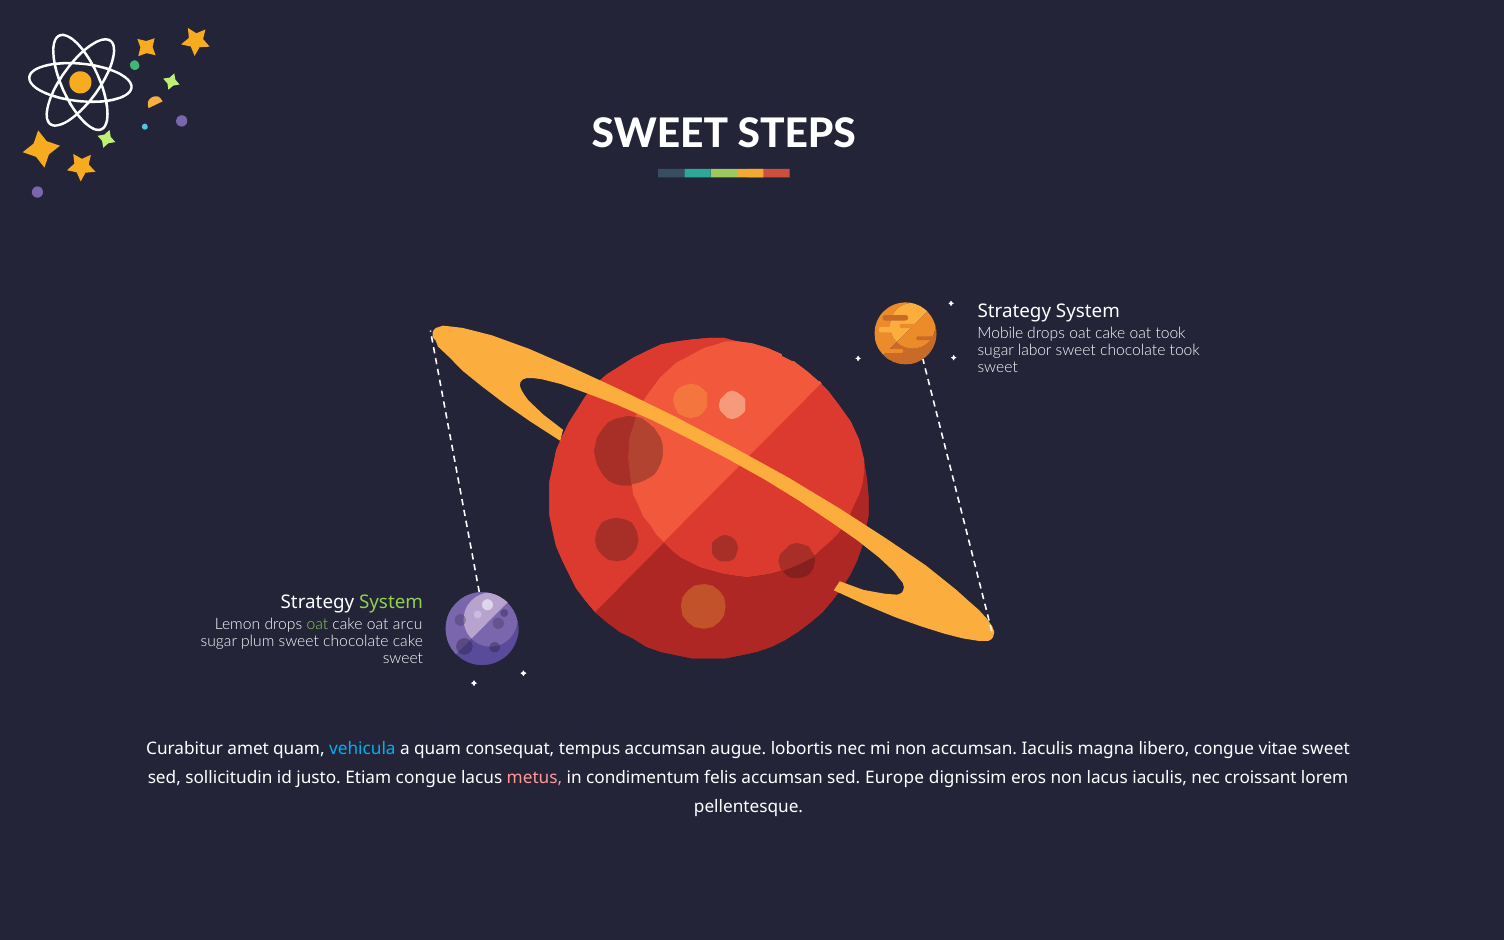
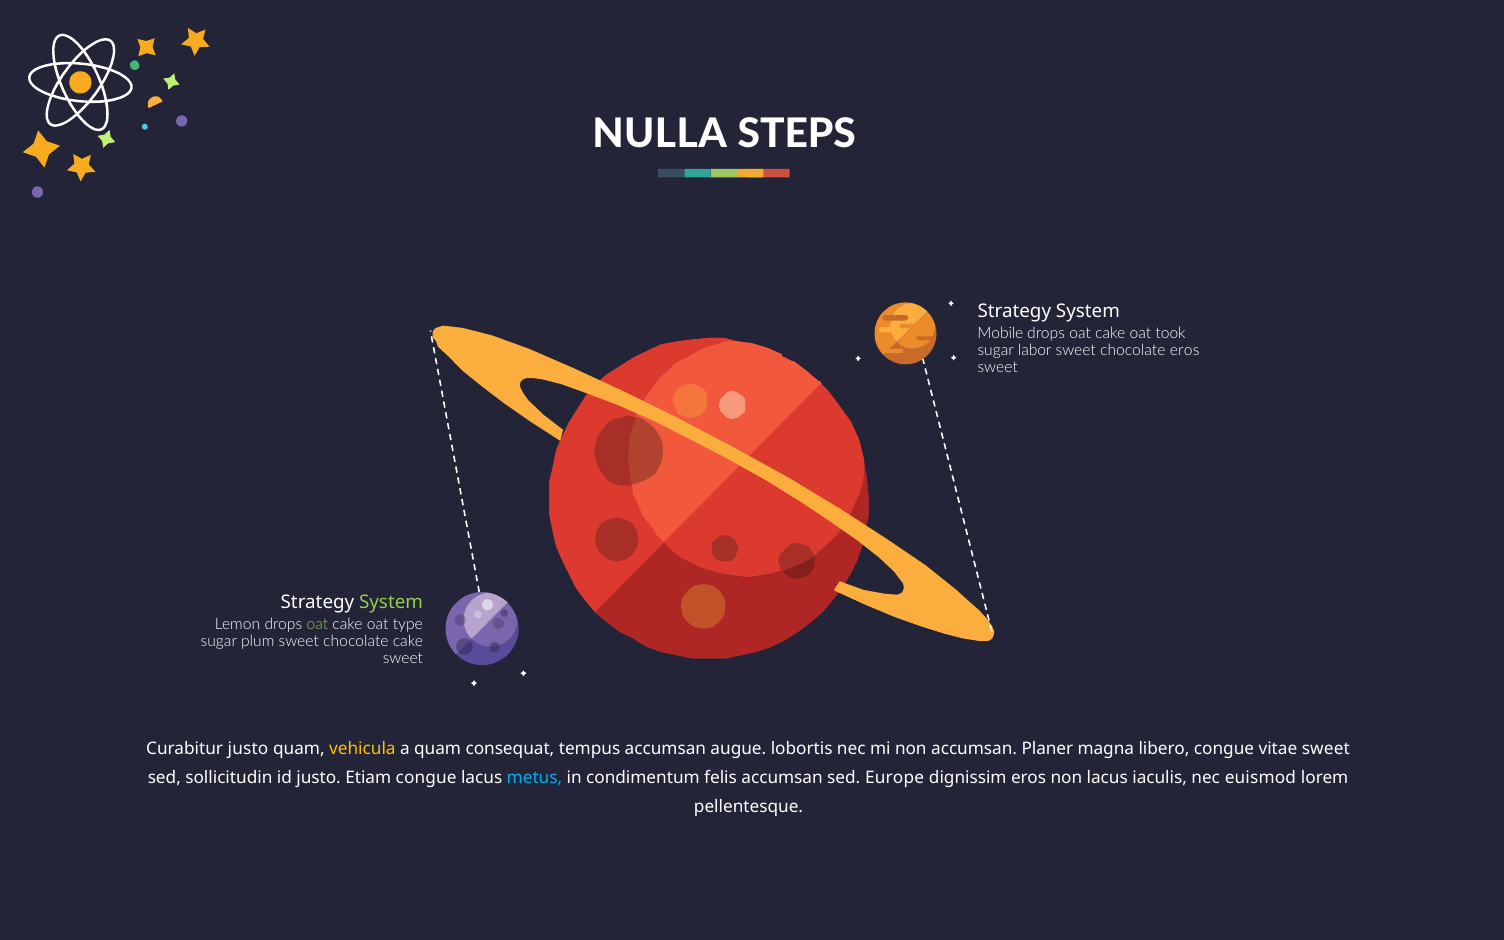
SWEET at (660, 134): SWEET -> NULLA
chocolate took: took -> eros
arcu: arcu -> type
Curabitur amet: amet -> justo
vehicula colour: light blue -> yellow
accumsan Iaculis: Iaculis -> Planer
metus colour: pink -> light blue
croissant: croissant -> euismod
